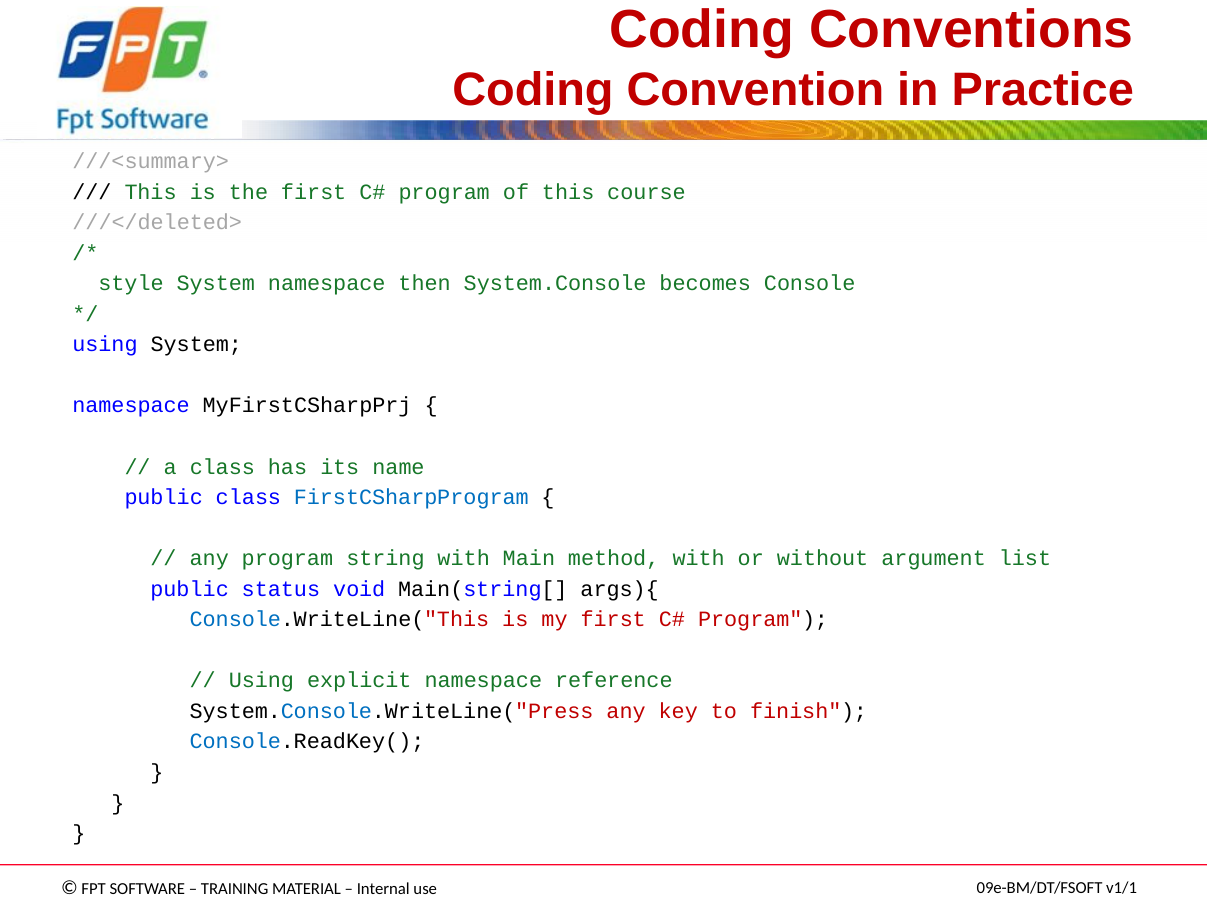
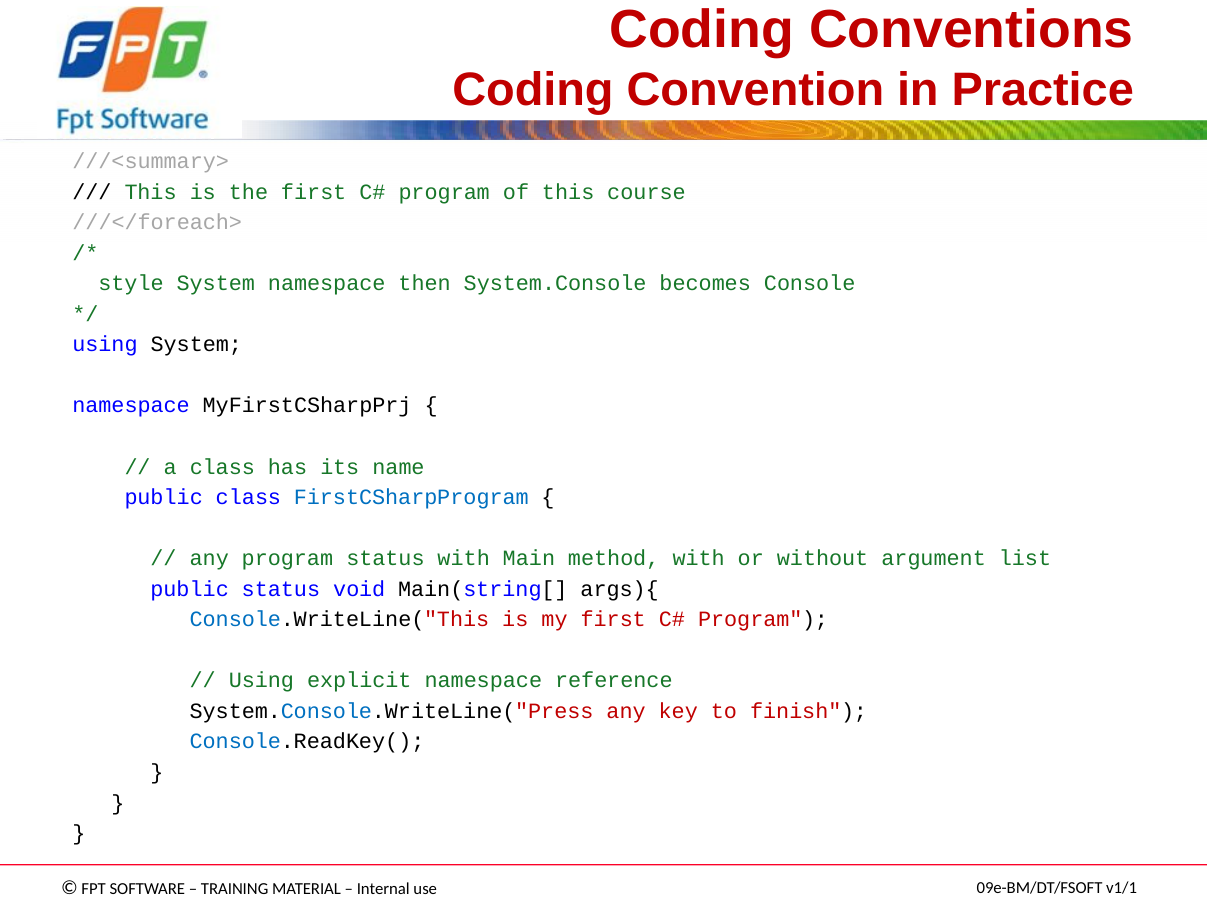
///</deleted>: ///</deleted> -> ///</foreach>
program string: string -> status
